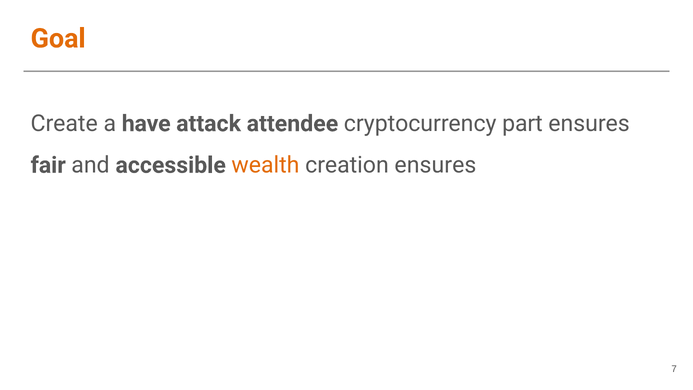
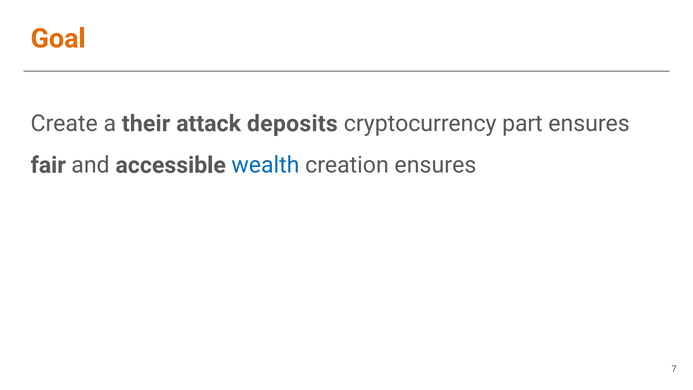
have: have -> their
attendee: attendee -> deposits
wealth colour: orange -> blue
